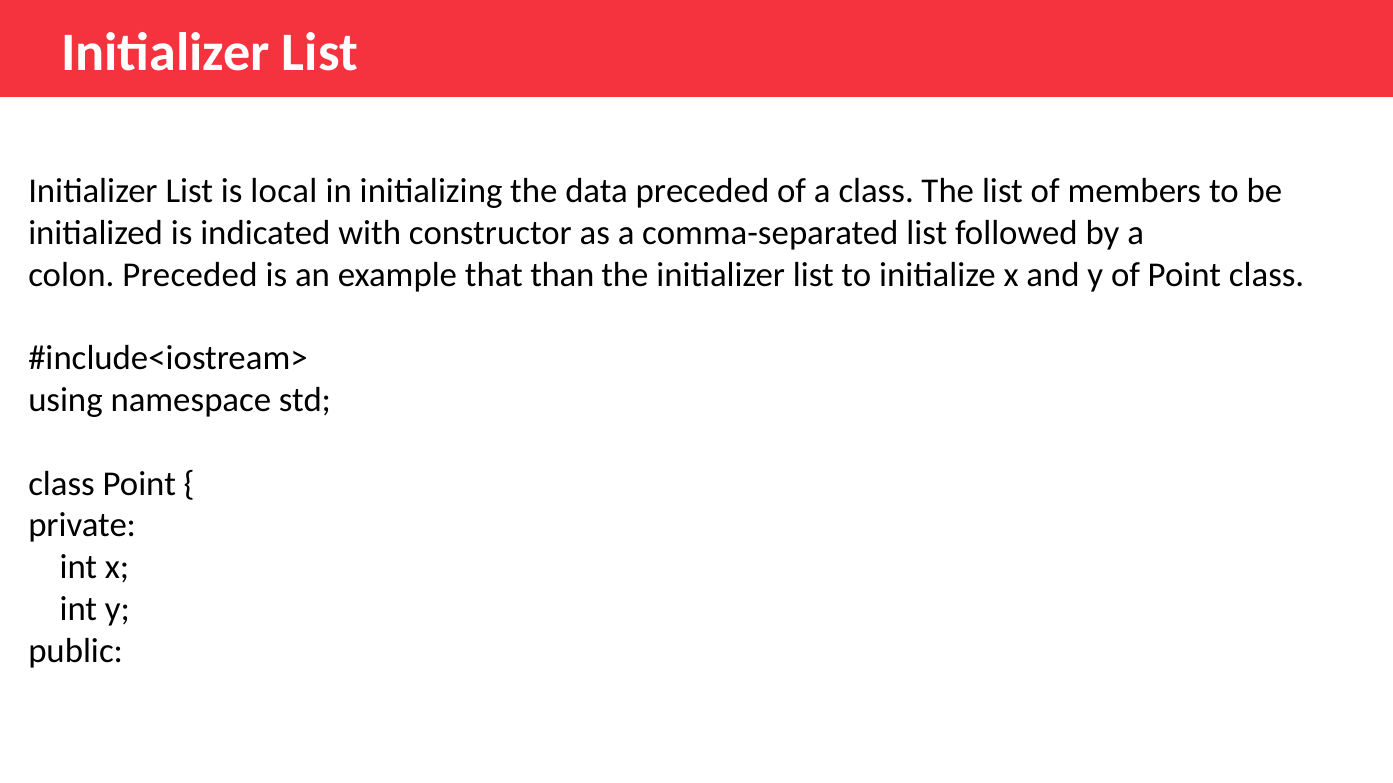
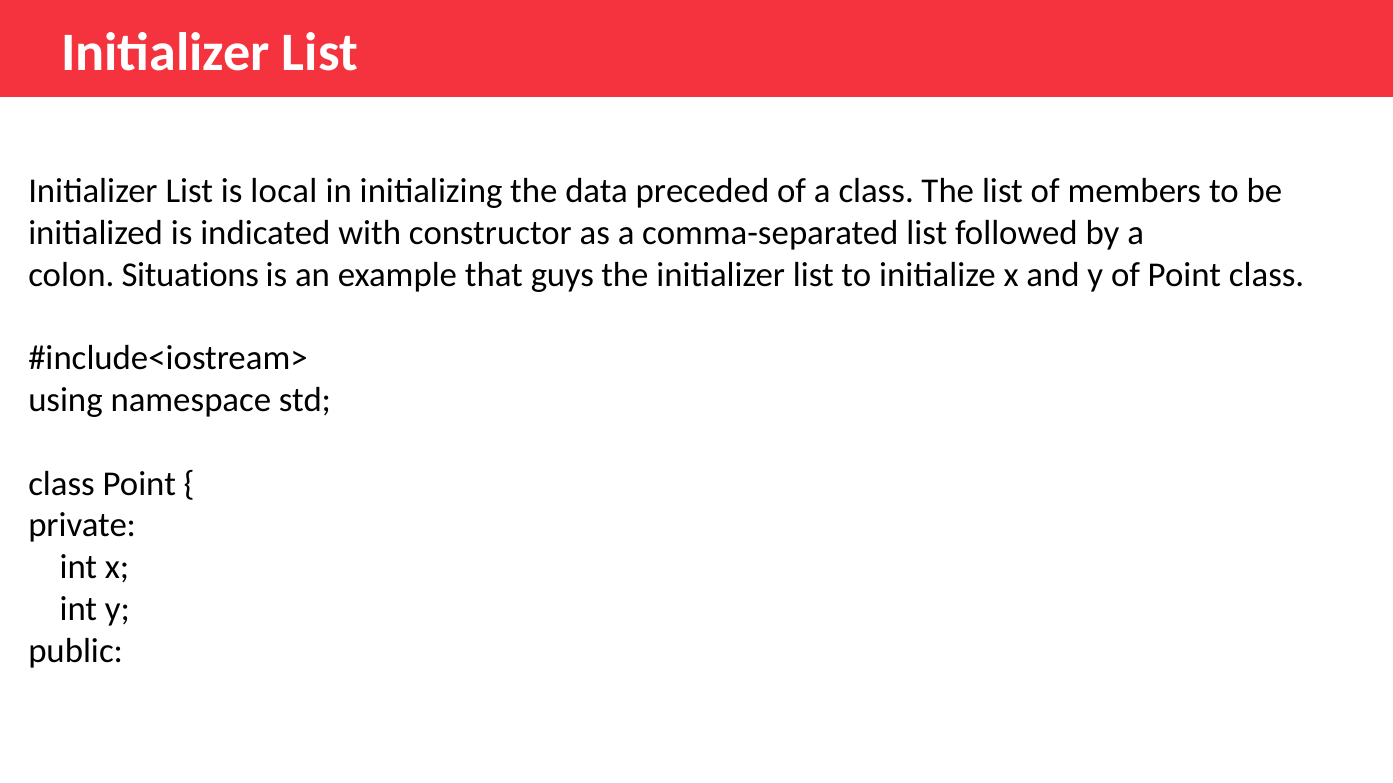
colon Preceded: Preceded -> Situations
than: than -> guys
